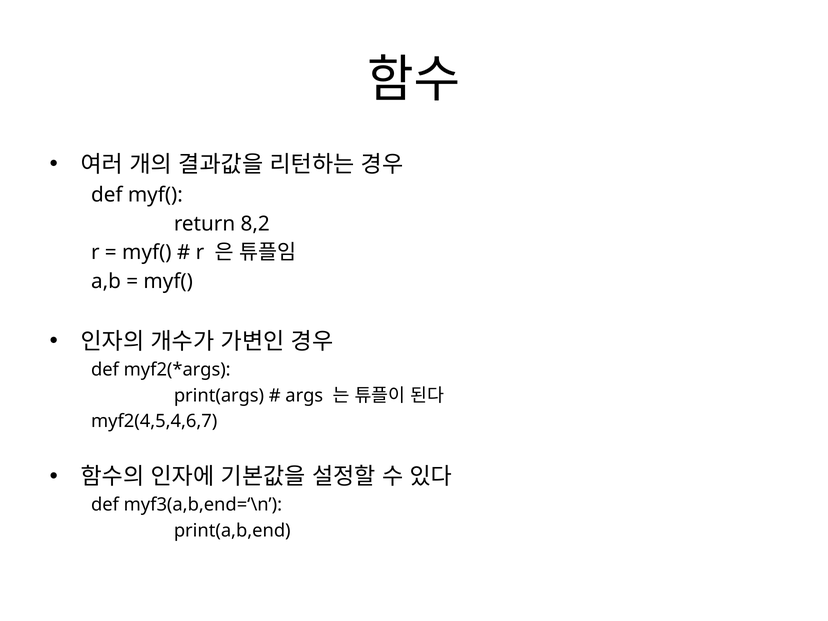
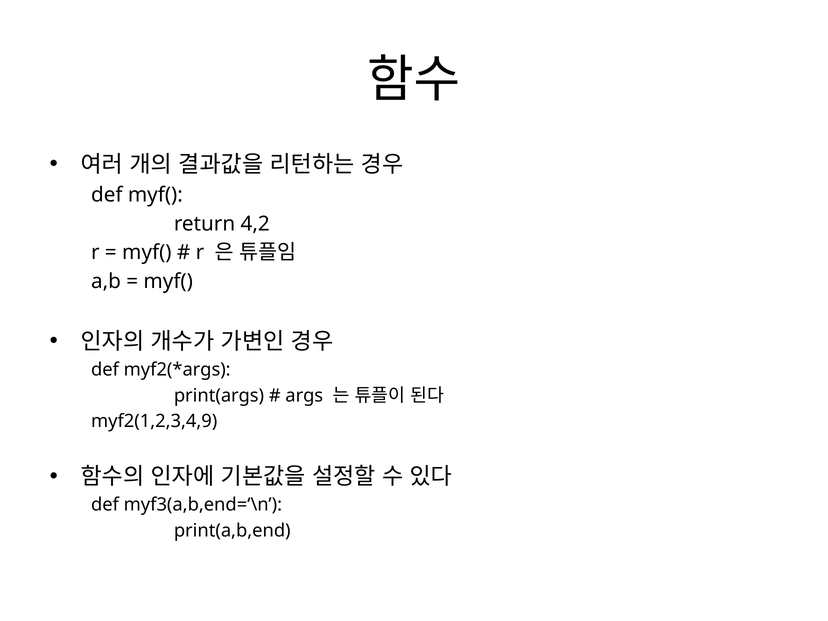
8,2: 8,2 -> 4,2
myf2(4,5,4,6,7: myf2(4,5,4,6,7 -> myf2(1,2,3,4,9
